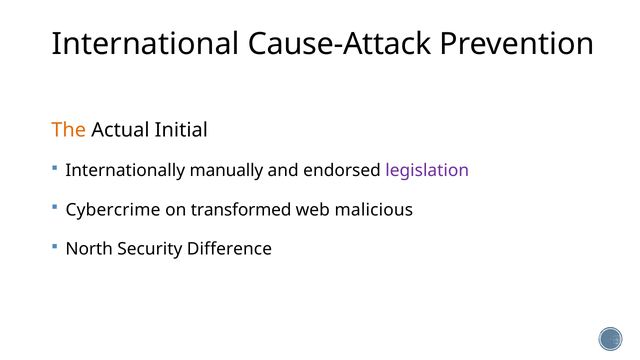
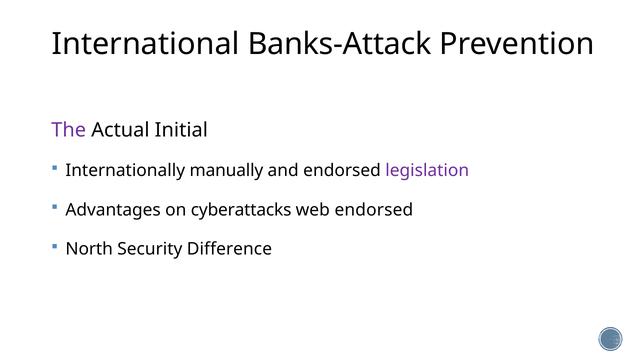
Cause-Attack: Cause-Attack -> Banks-Attack
The colour: orange -> purple
Cybercrime: Cybercrime -> Advantages
transformed: transformed -> cyberattacks
web malicious: malicious -> endorsed
